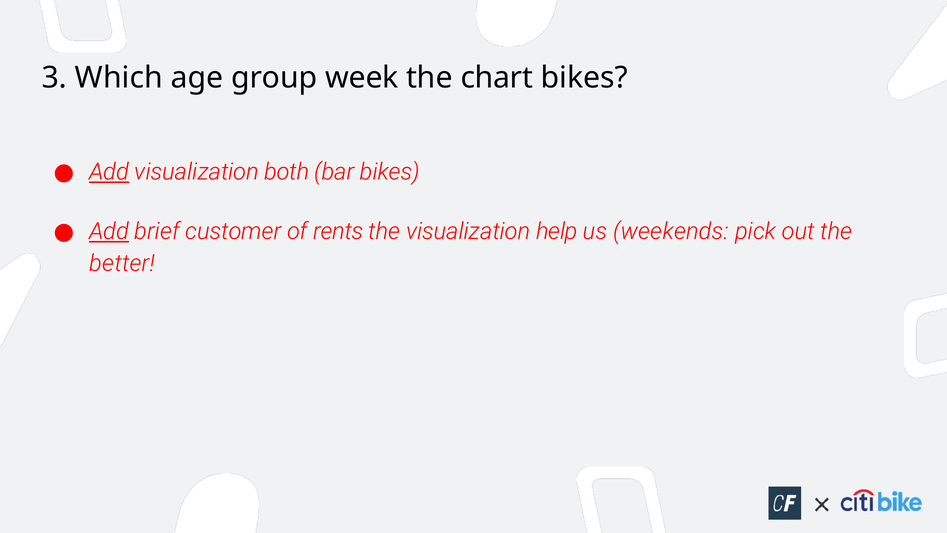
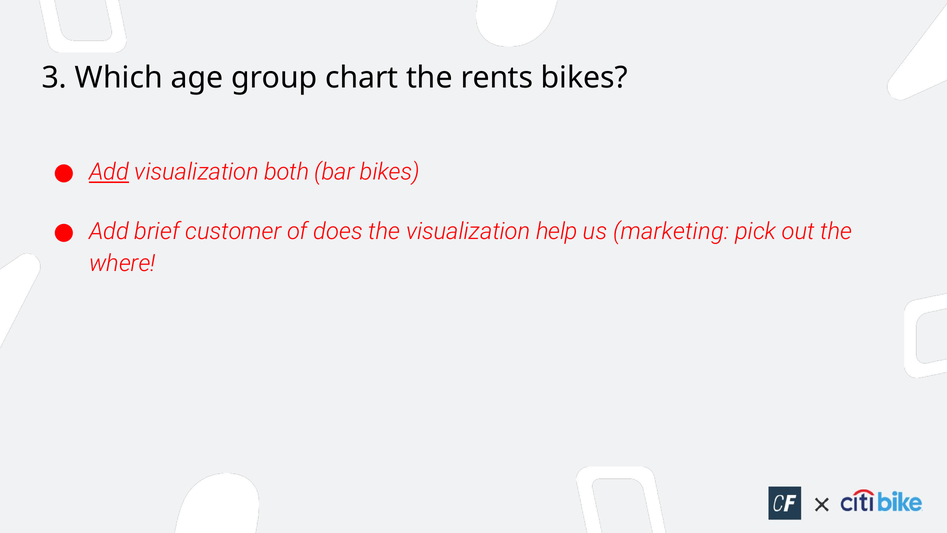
week: week -> chart
chart: chart -> rents
Add at (109, 231) underline: present -> none
rents: rents -> does
weekends: weekends -> marketing
better: better -> where
